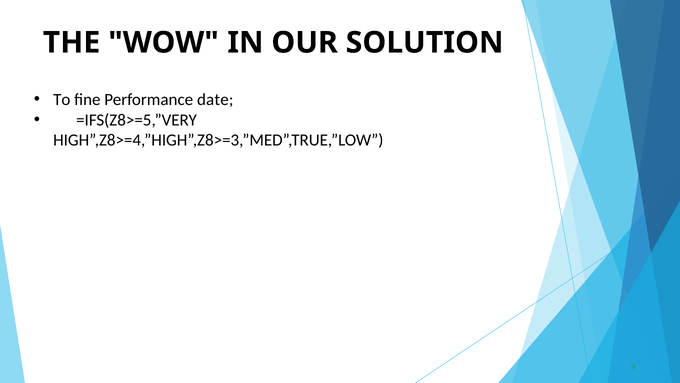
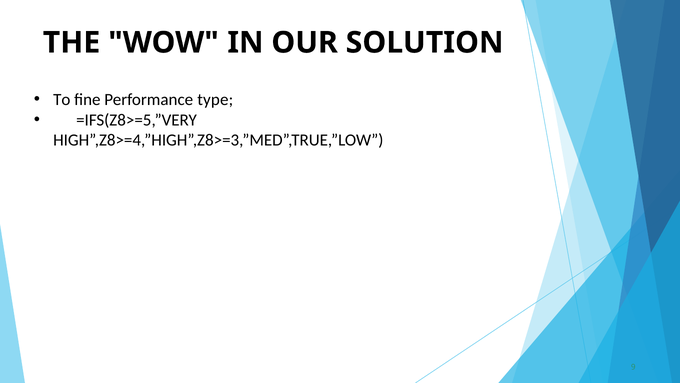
date: date -> type
